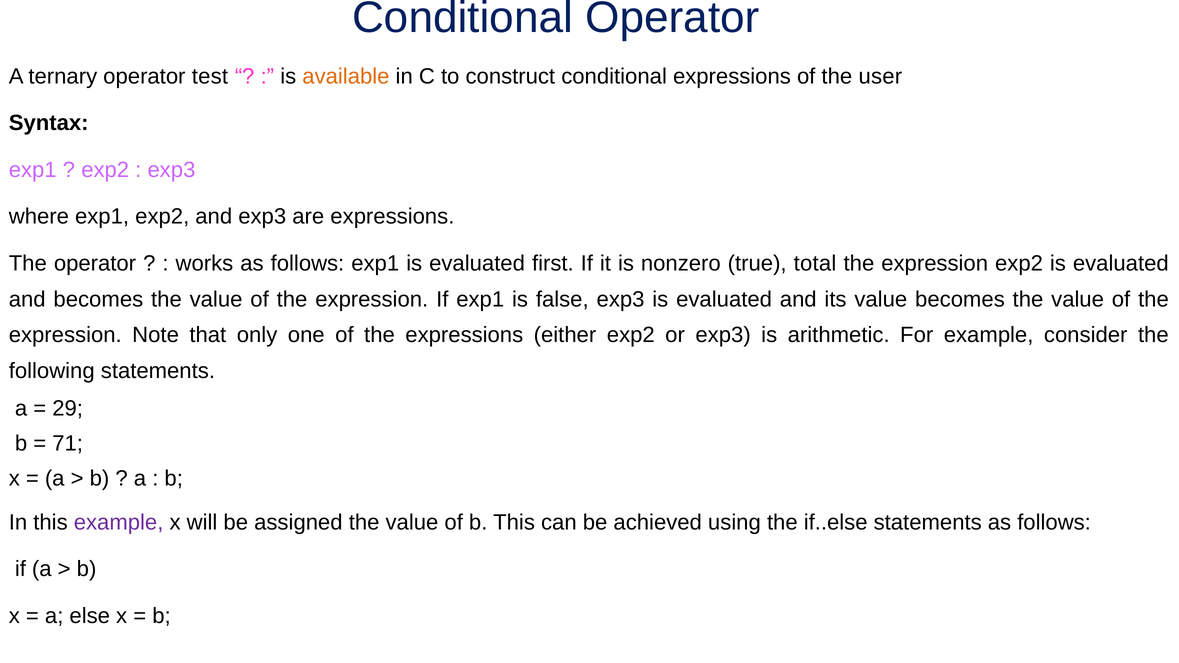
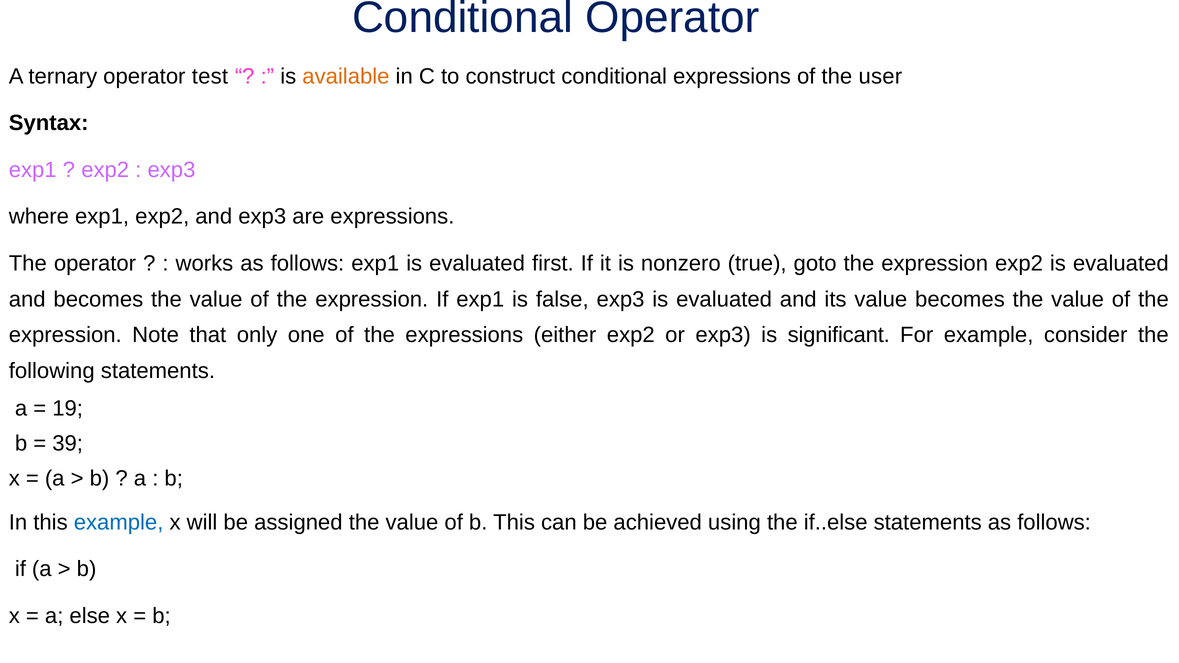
total: total -> goto
arithmetic: arithmetic -> significant
29: 29 -> 19
71: 71 -> 39
example at (119, 523) colour: purple -> blue
